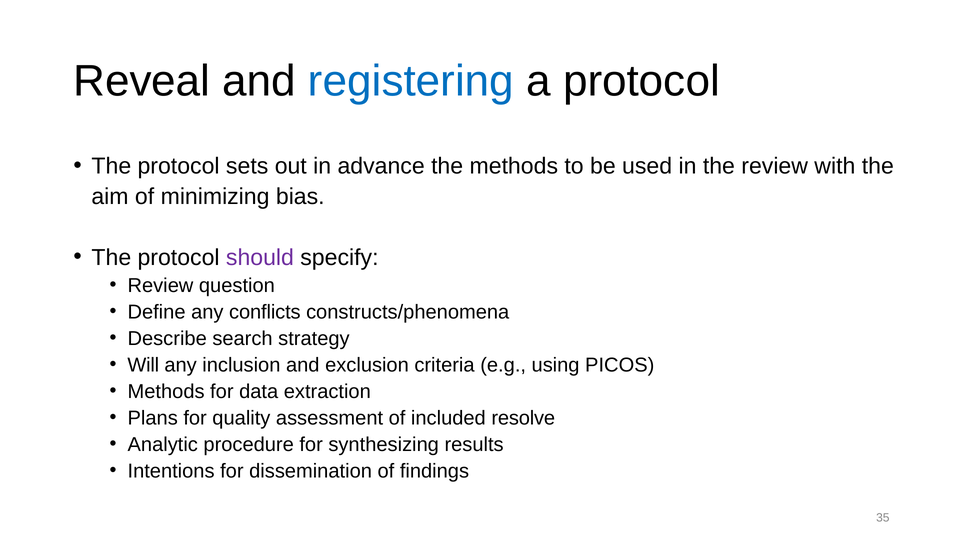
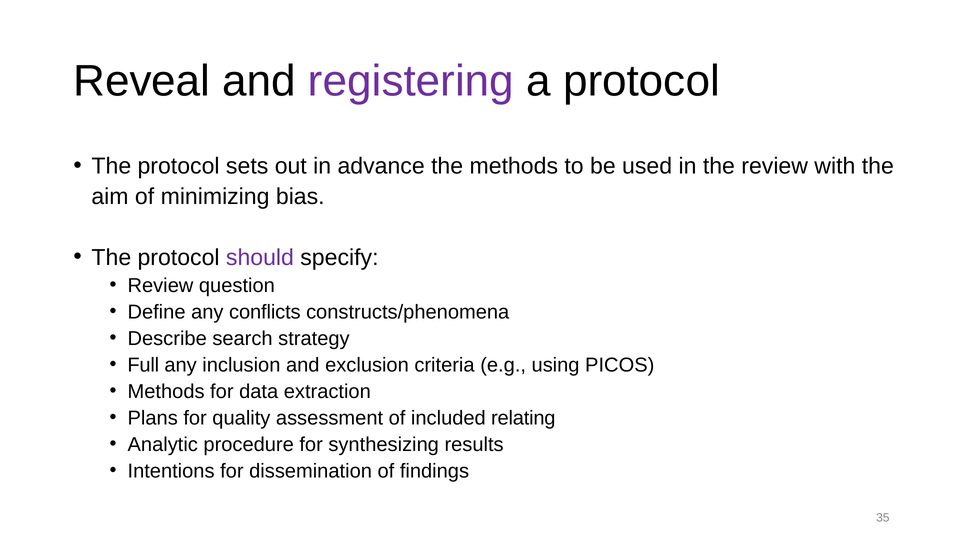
registering colour: blue -> purple
Will: Will -> Full
resolve: resolve -> relating
